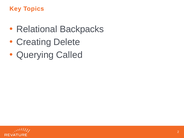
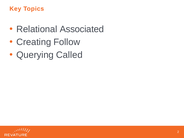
Backpacks: Backpacks -> Associated
Delete: Delete -> Follow
